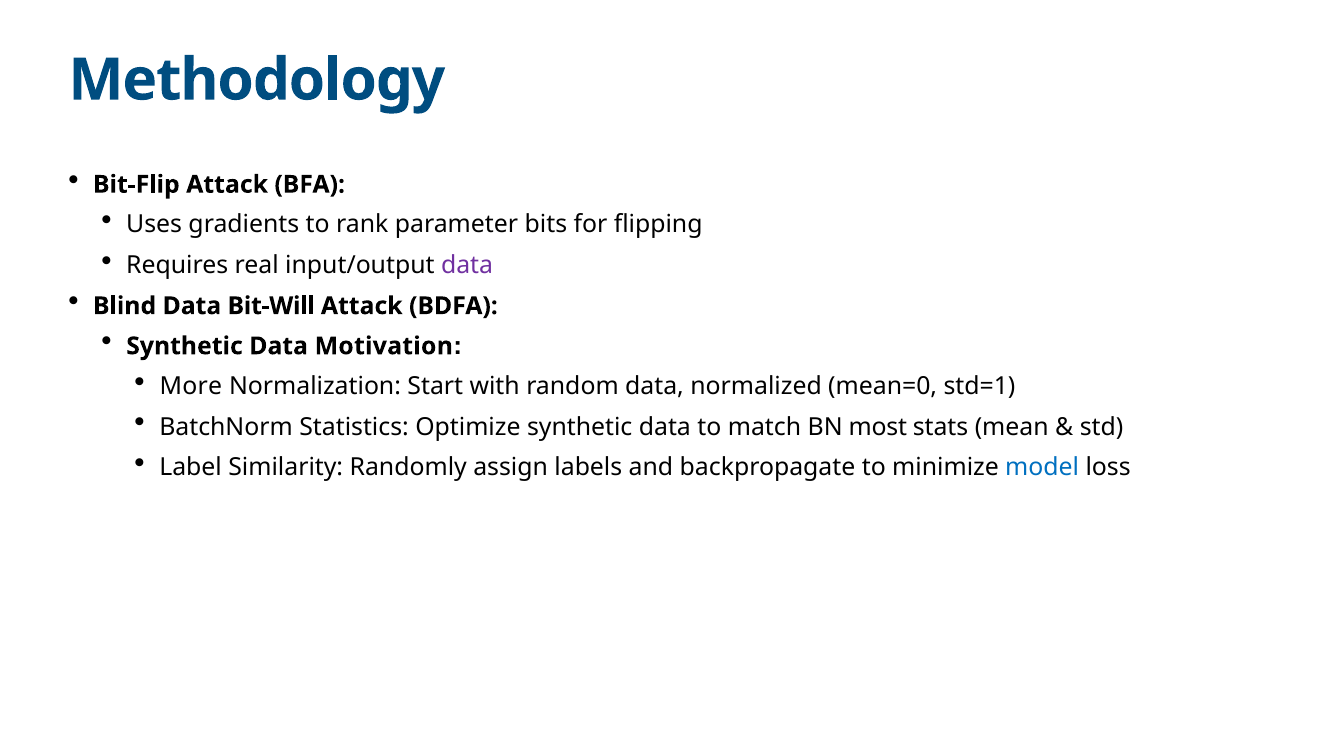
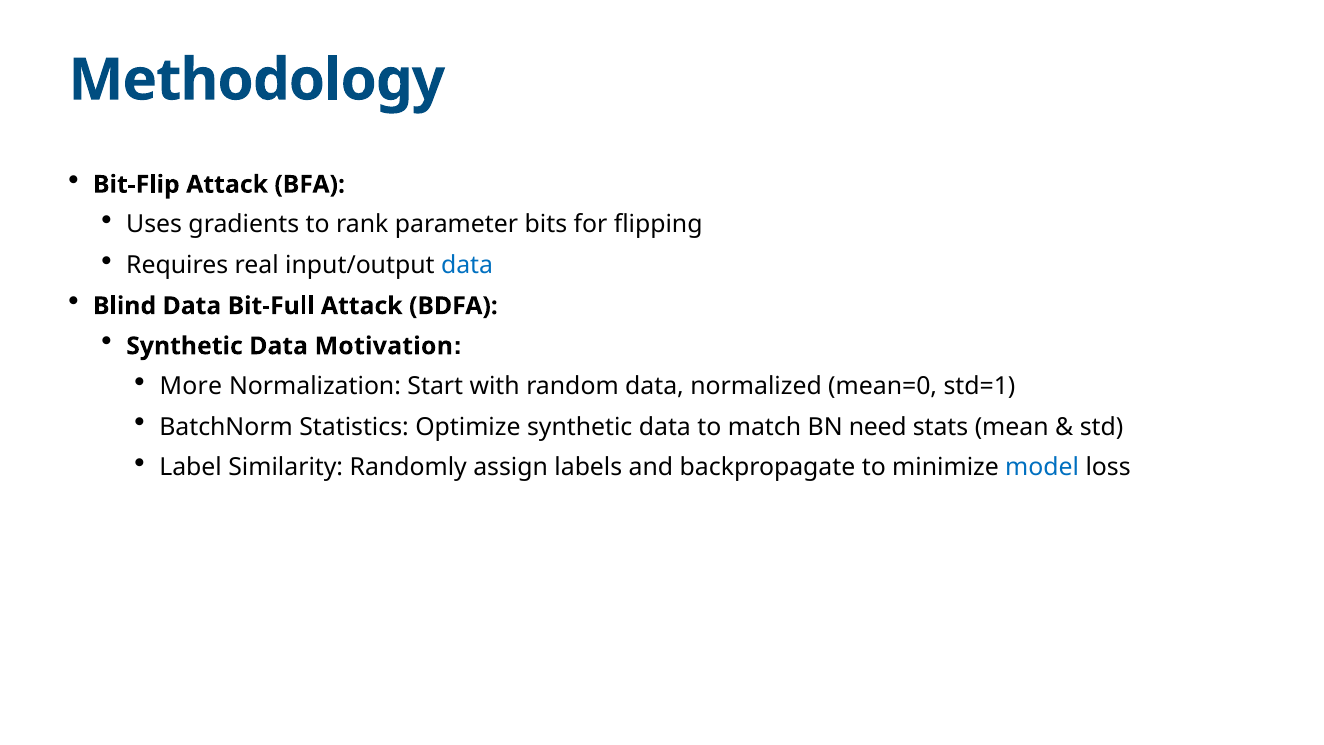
data at (467, 265) colour: purple -> blue
Bit-Will: Bit-Will -> Bit-Full
most: most -> need
